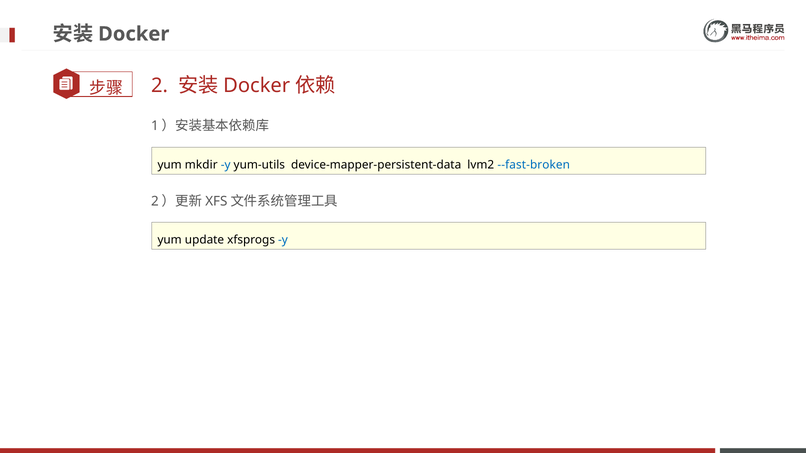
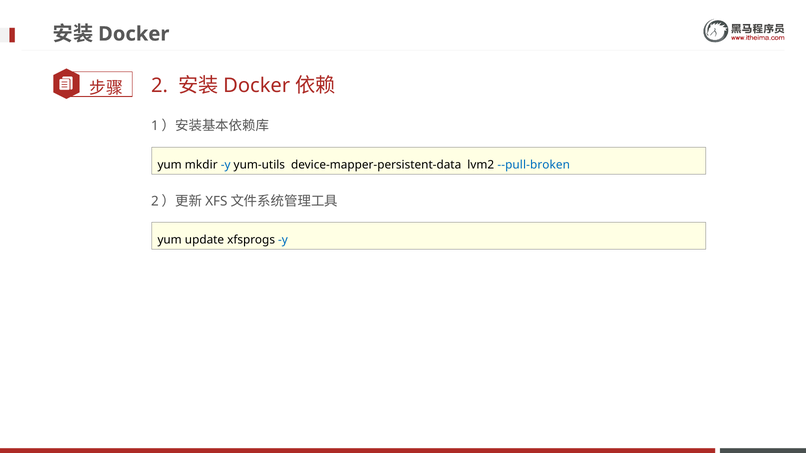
--fast-broken: --fast-broken -> --pull-broken
